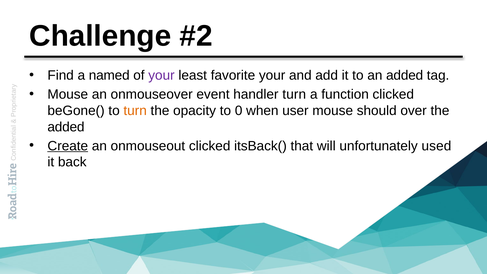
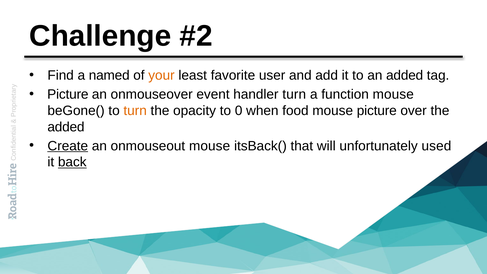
your at (161, 75) colour: purple -> orange
favorite your: your -> user
Mouse at (68, 94): Mouse -> Picture
function clicked: clicked -> mouse
user: user -> food
mouse should: should -> picture
onmouseout clicked: clicked -> mouse
back underline: none -> present
